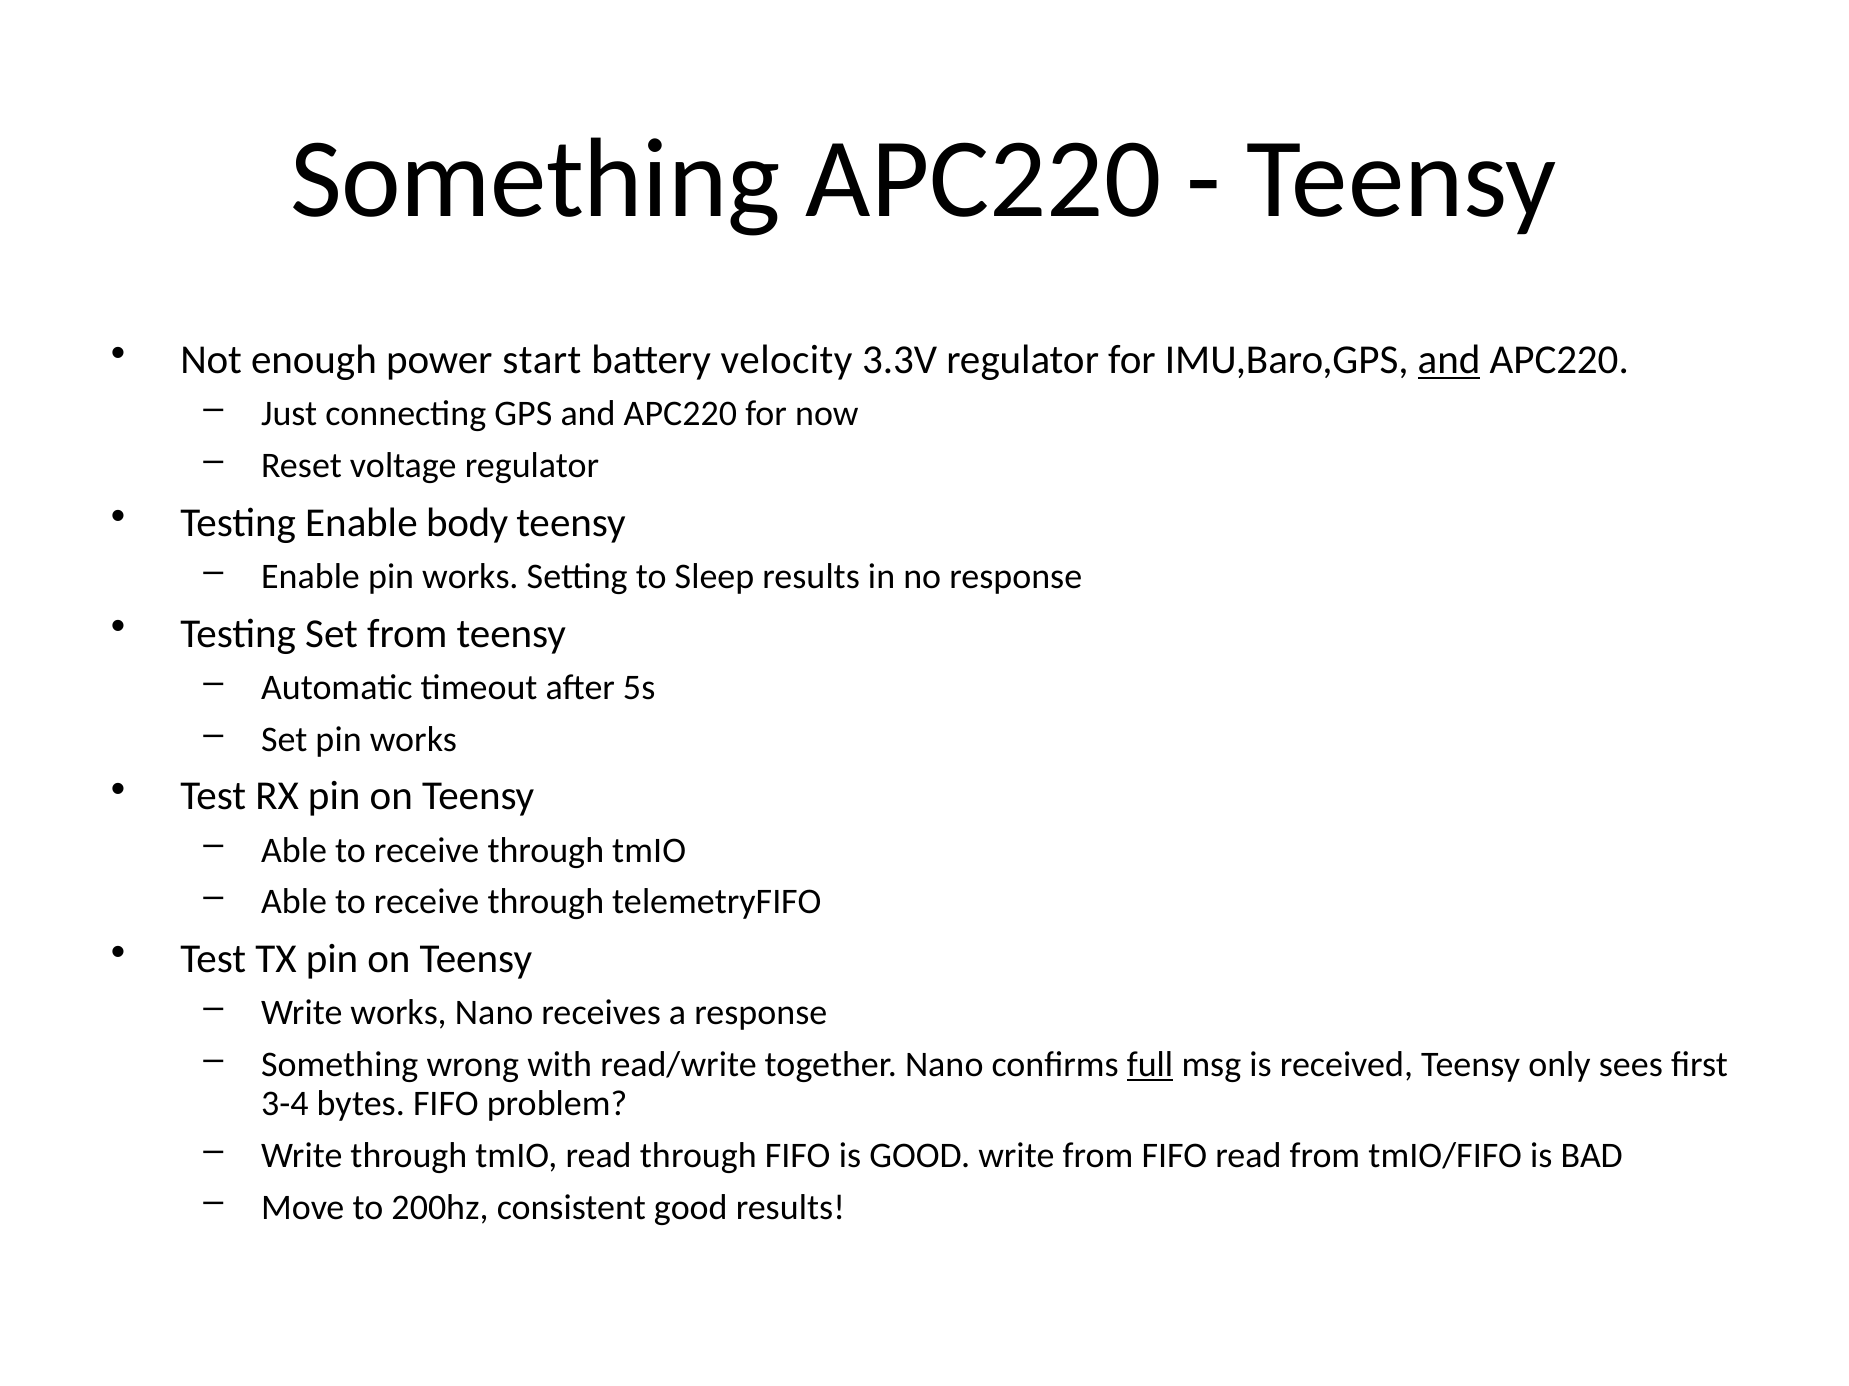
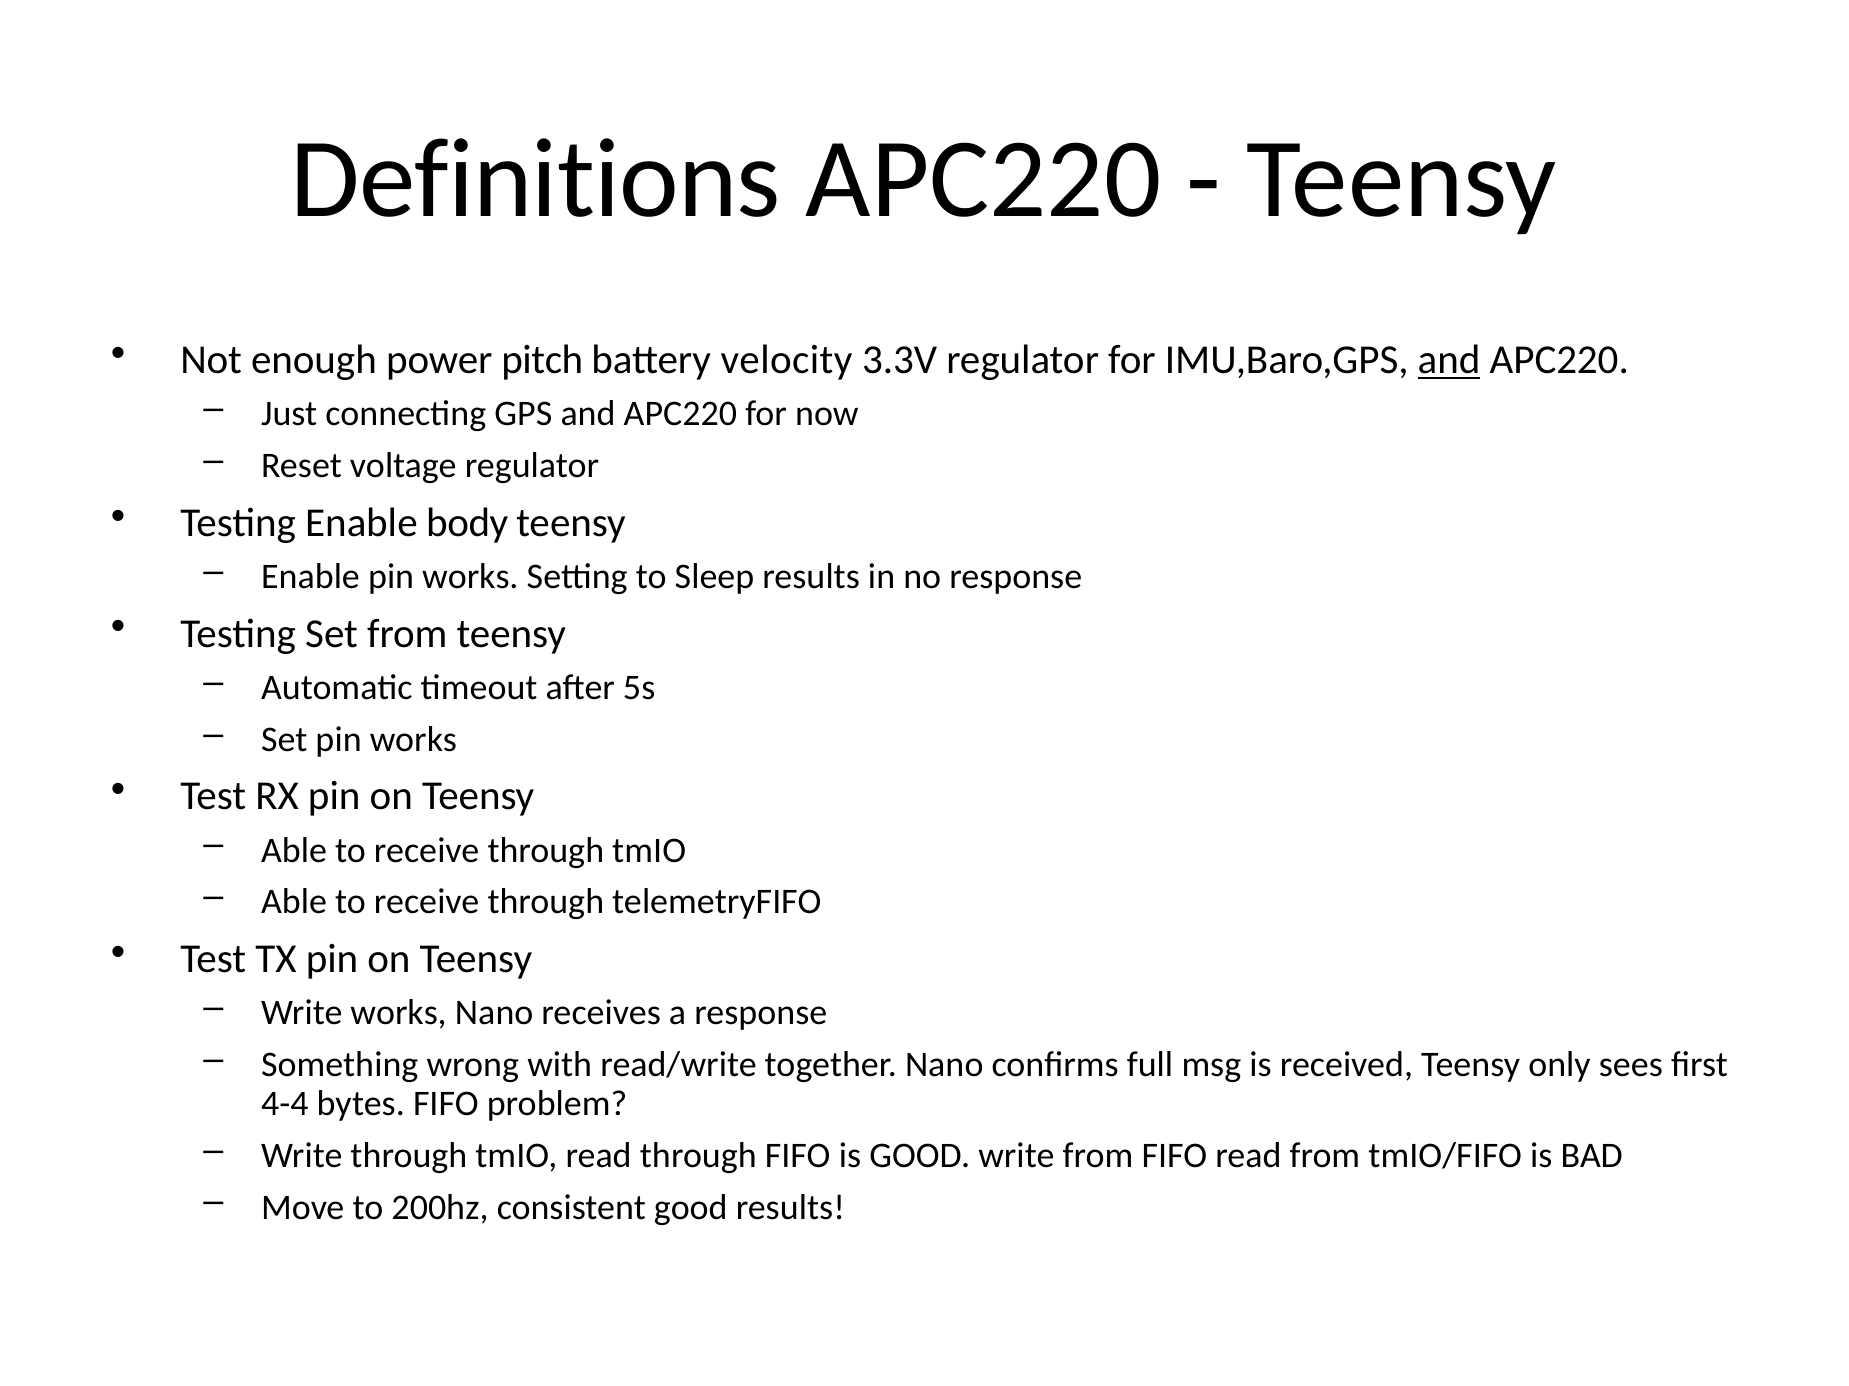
Something at (535, 179): Something -> Definitions
start: start -> pitch
full underline: present -> none
3-4: 3-4 -> 4-4
